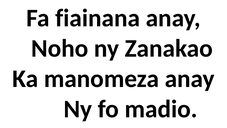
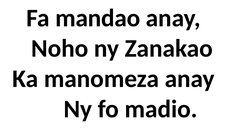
fiainana: fiainana -> mandao
